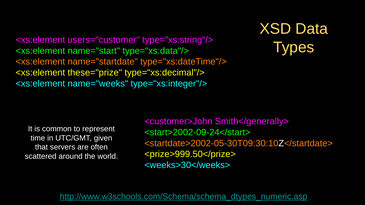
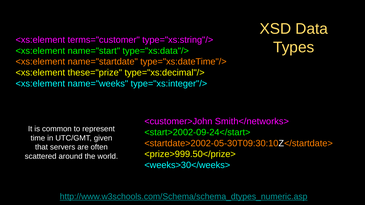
users="customer: users="customer -> terms="customer
Smith</generally>: Smith</generally> -> Smith</networks>
